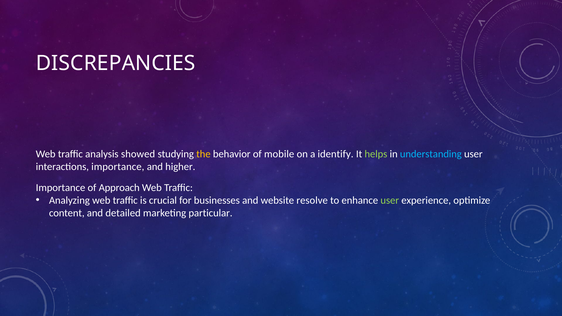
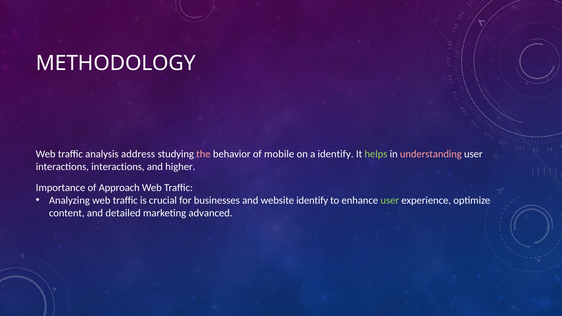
DISCREPANCIES: DISCREPANCIES -> METHODOLOGY
showed: showed -> address
the colour: yellow -> pink
understanding colour: light blue -> pink
interactions importance: importance -> interactions
website resolve: resolve -> identify
particular: particular -> advanced
